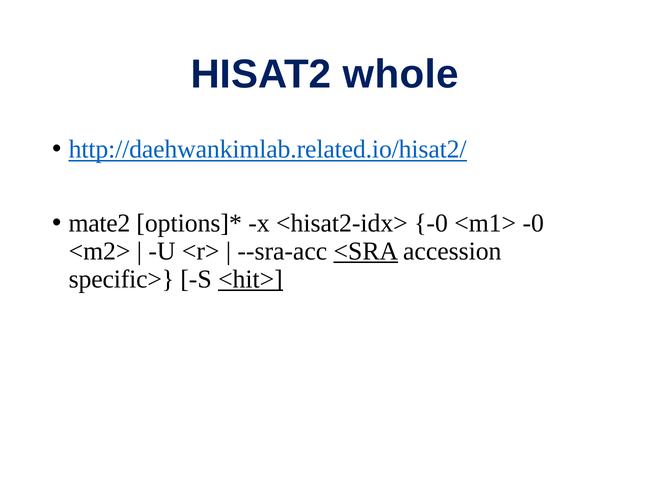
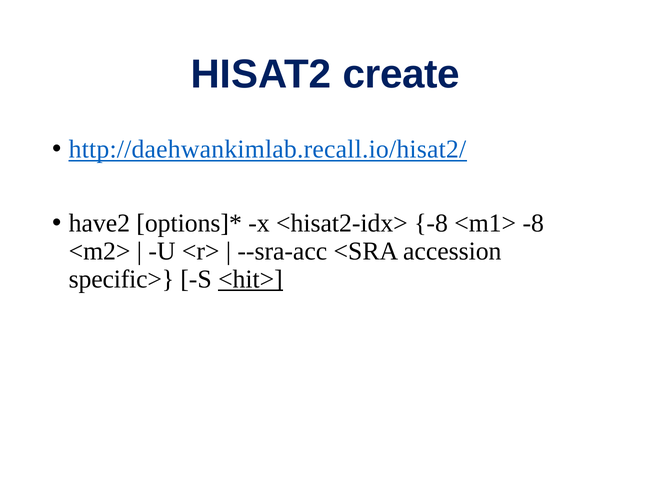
whole: whole -> create
http://daehwankimlab.related.io/hisat2/: http://daehwankimlab.related.io/hisat2/ -> http://daehwankimlab.recall.io/hisat2/
mate2: mate2 -> have2
<hisat2-idx> -0: -0 -> -8
<m1> -0: -0 -> -8
<SRA underline: present -> none
